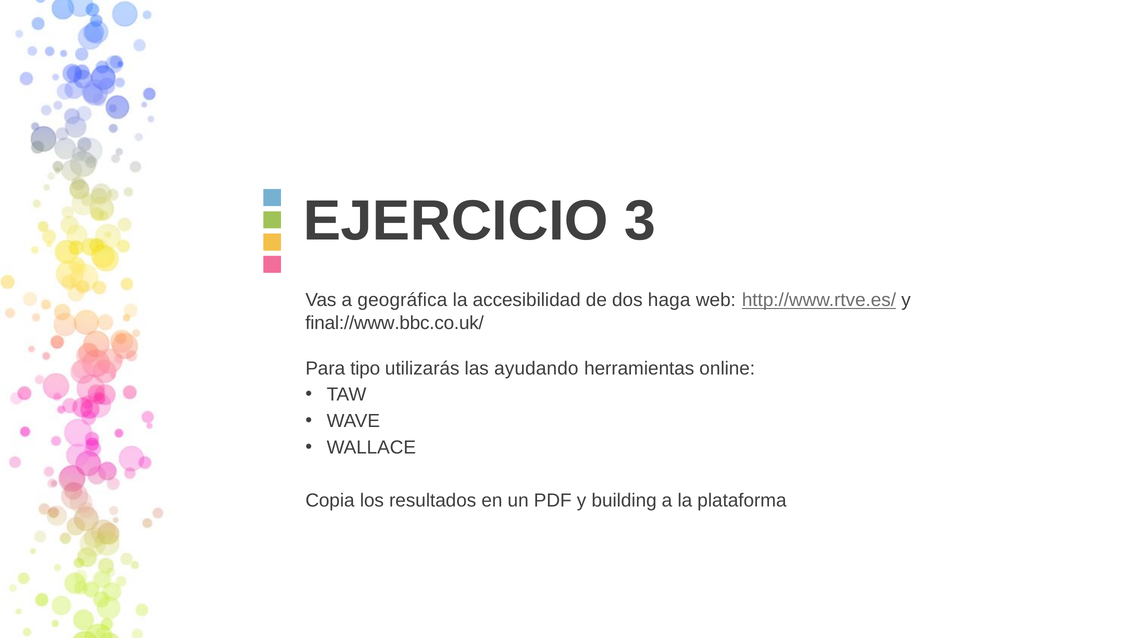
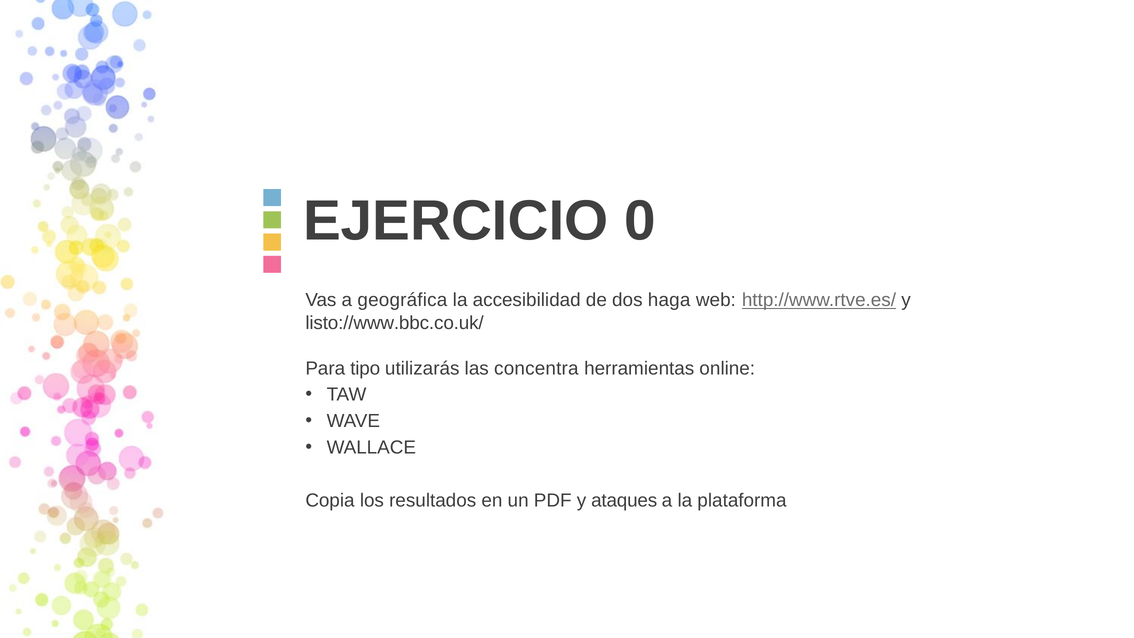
3: 3 -> 0
final://www.bbc.co.uk/: final://www.bbc.co.uk/ -> listo://www.bbc.co.uk/
ayudando: ayudando -> concentra
building: building -> ataques
